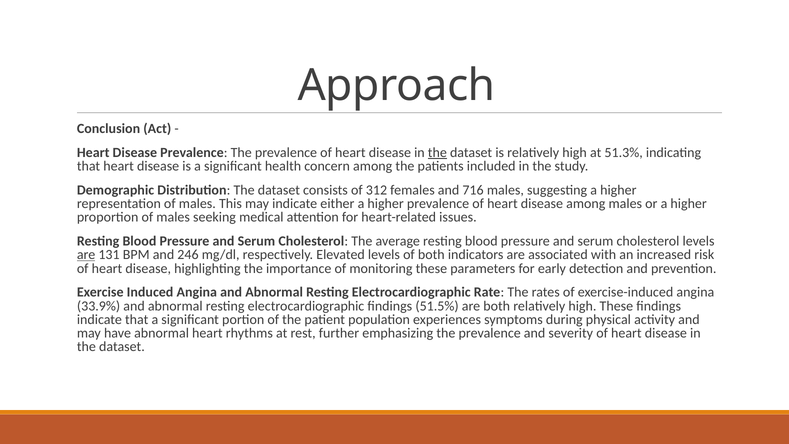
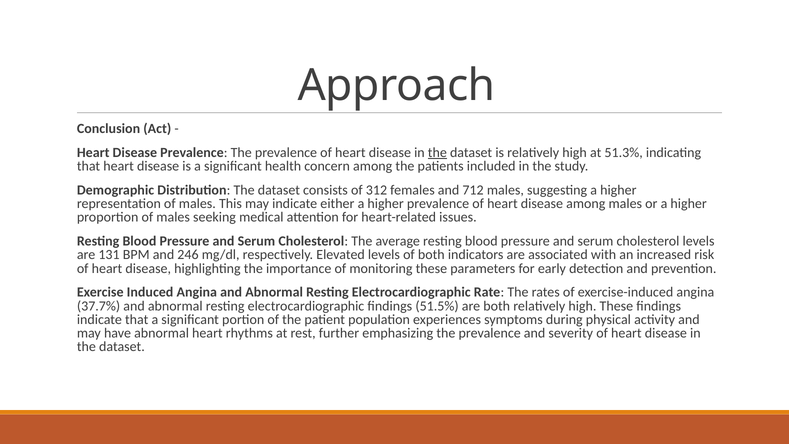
716: 716 -> 712
are at (86, 255) underline: present -> none
33.9%: 33.9% -> 37.7%
